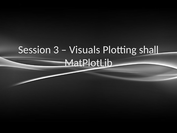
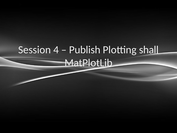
3: 3 -> 4
Visuals: Visuals -> Publish
